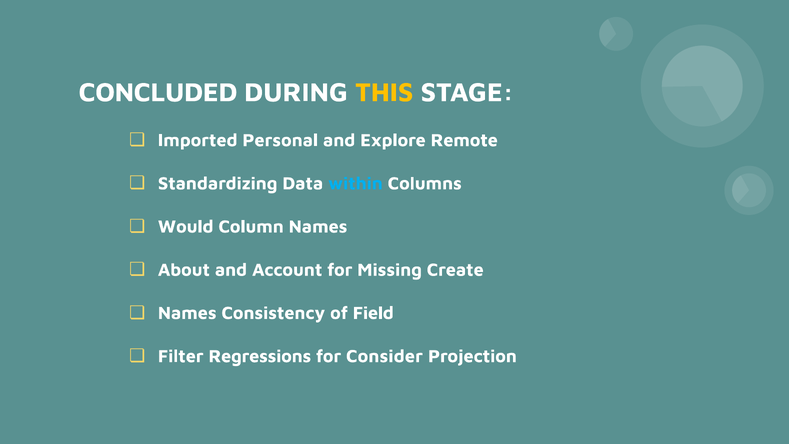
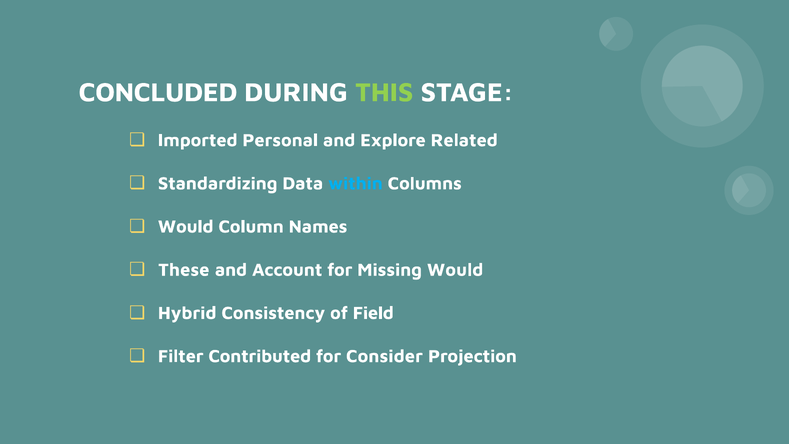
THIS colour: yellow -> light green
Remote: Remote -> Related
About: About -> These
Missing Create: Create -> Would
Names at (187, 313): Names -> Hybrid
Regressions: Regressions -> Contributed
